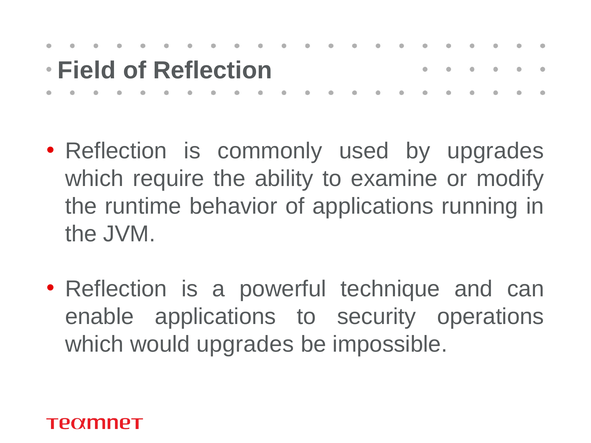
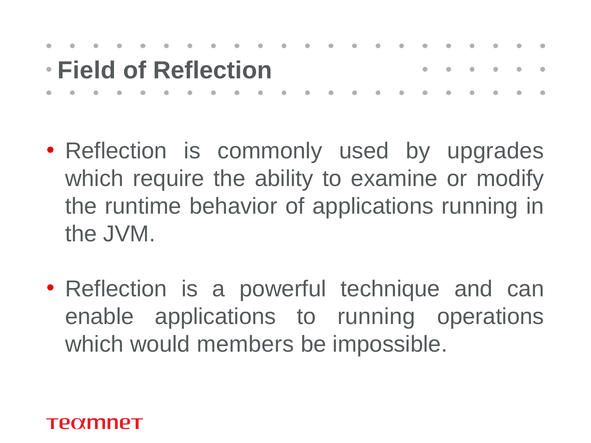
to security: security -> running
would upgrades: upgrades -> members
